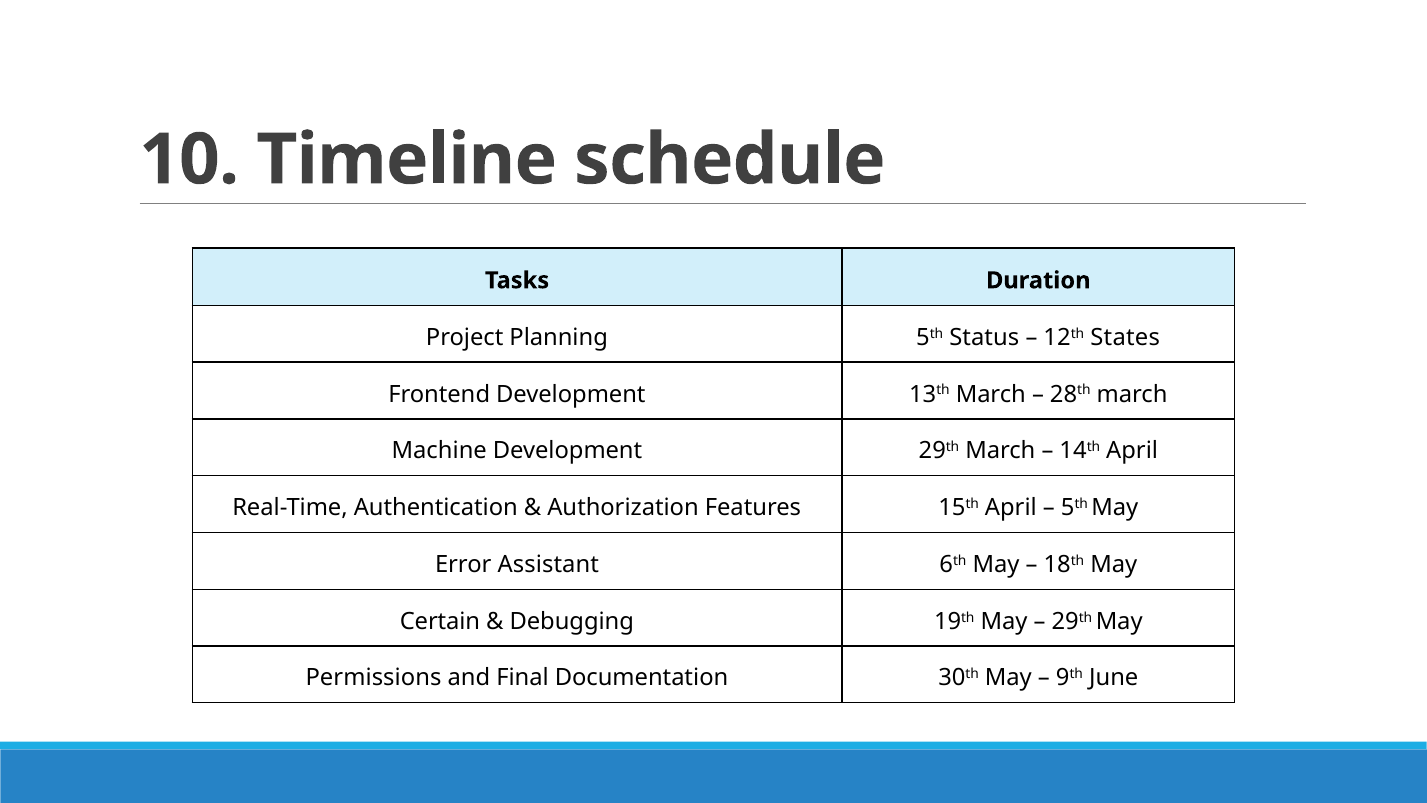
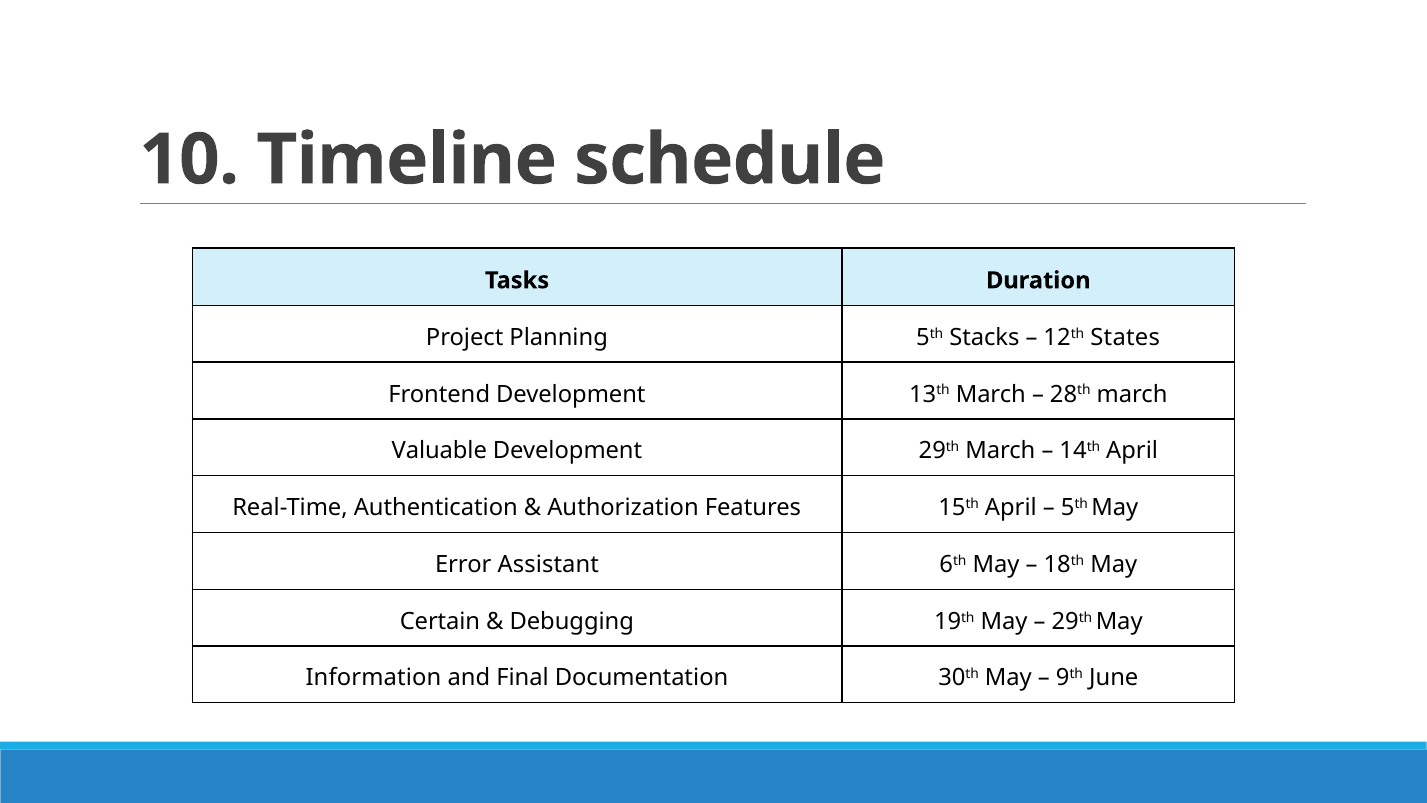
Status: Status -> Stacks
Machine: Machine -> Valuable
Permissions: Permissions -> Information
